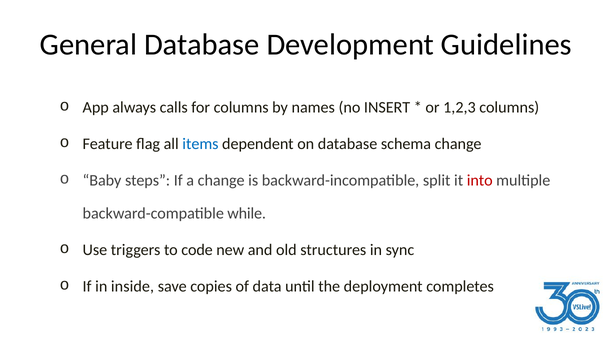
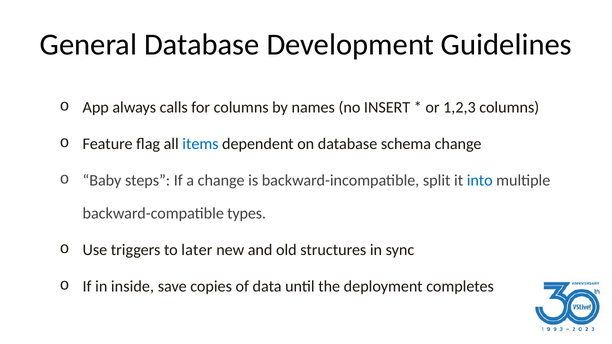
into colour: red -> blue
while: while -> types
code: code -> later
